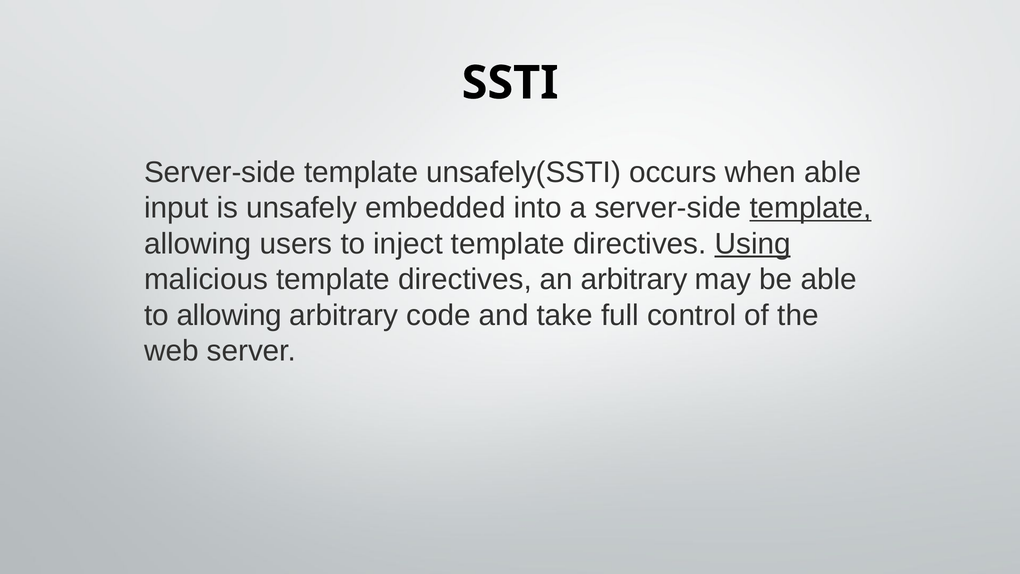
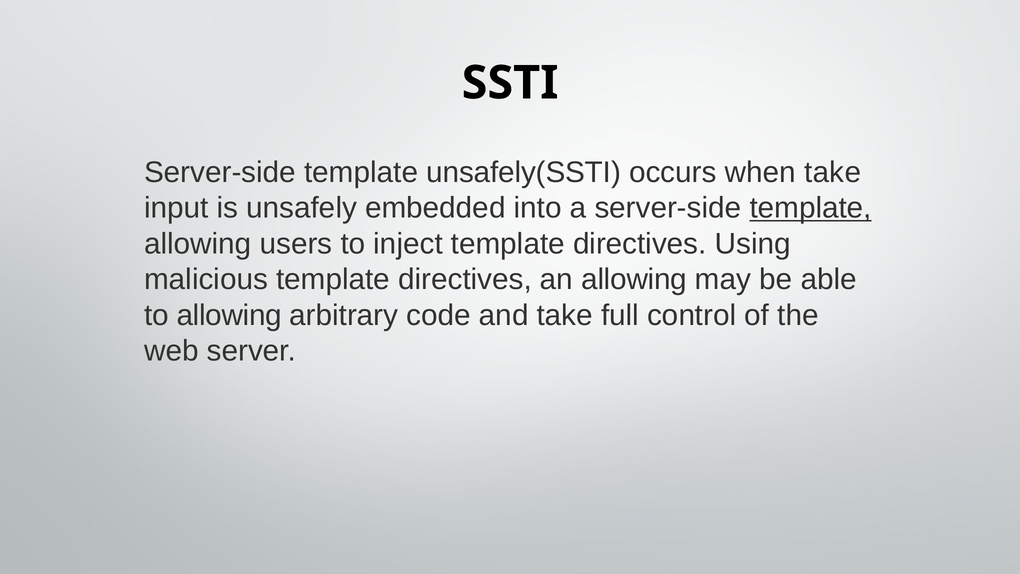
when able: able -> take
Using underline: present -> none
an arbitrary: arbitrary -> allowing
